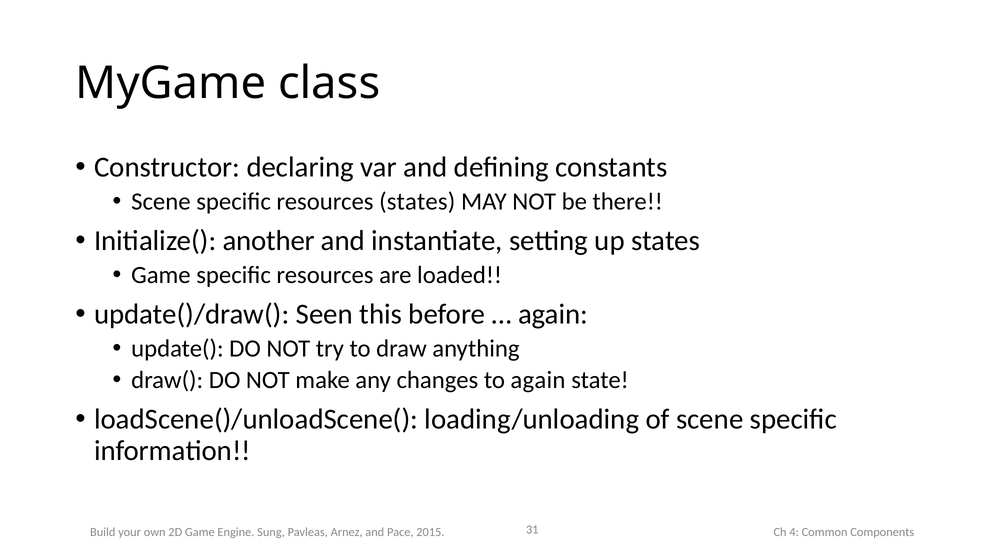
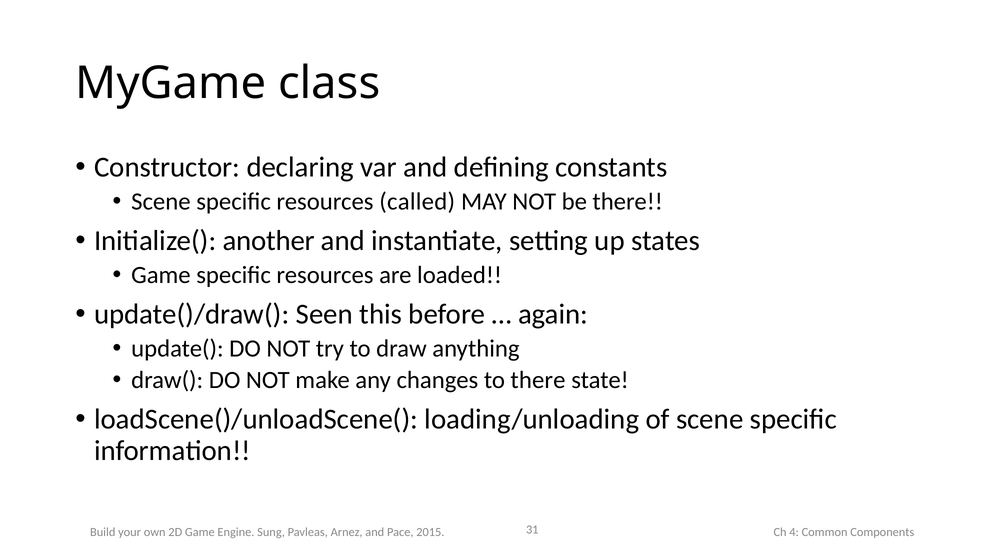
resources states: states -> called
to again: again -> there
